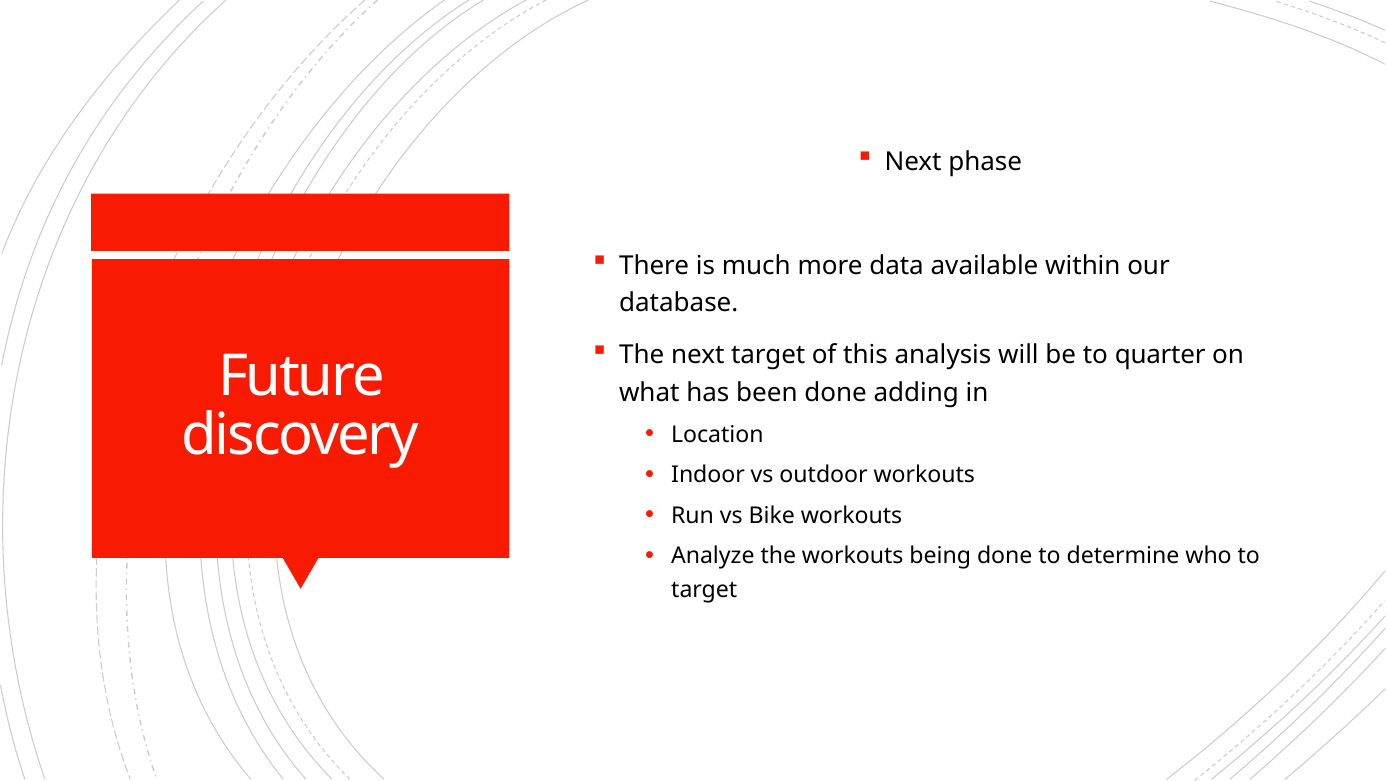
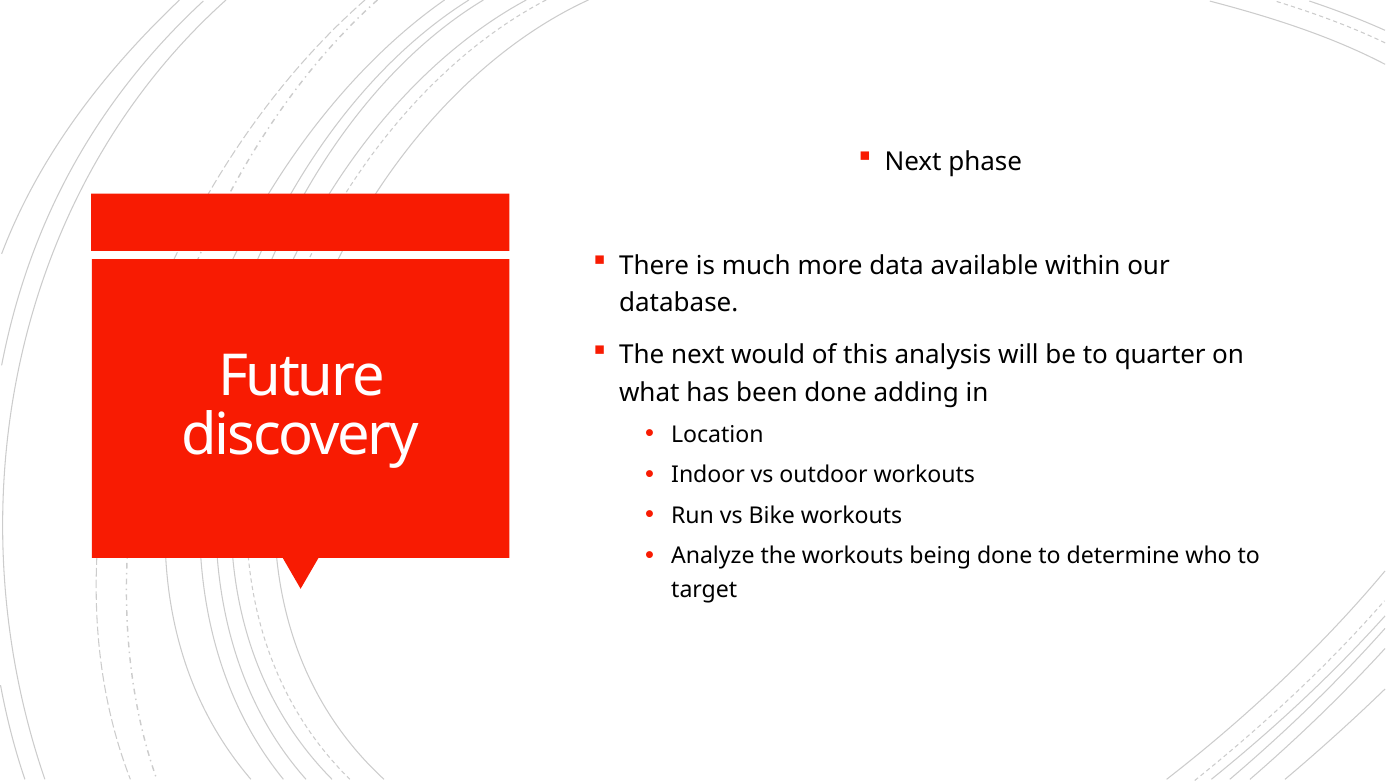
next target: target -> would
